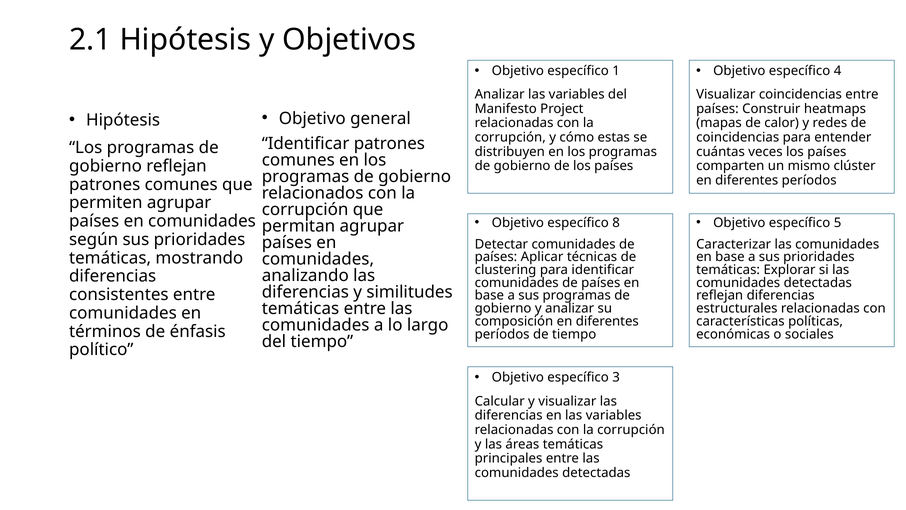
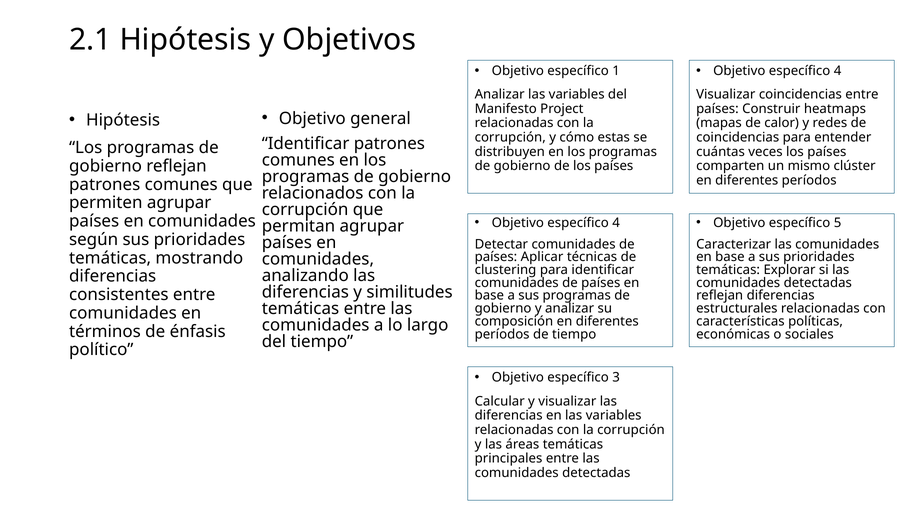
8 at (616, 223): 8 -> 4
